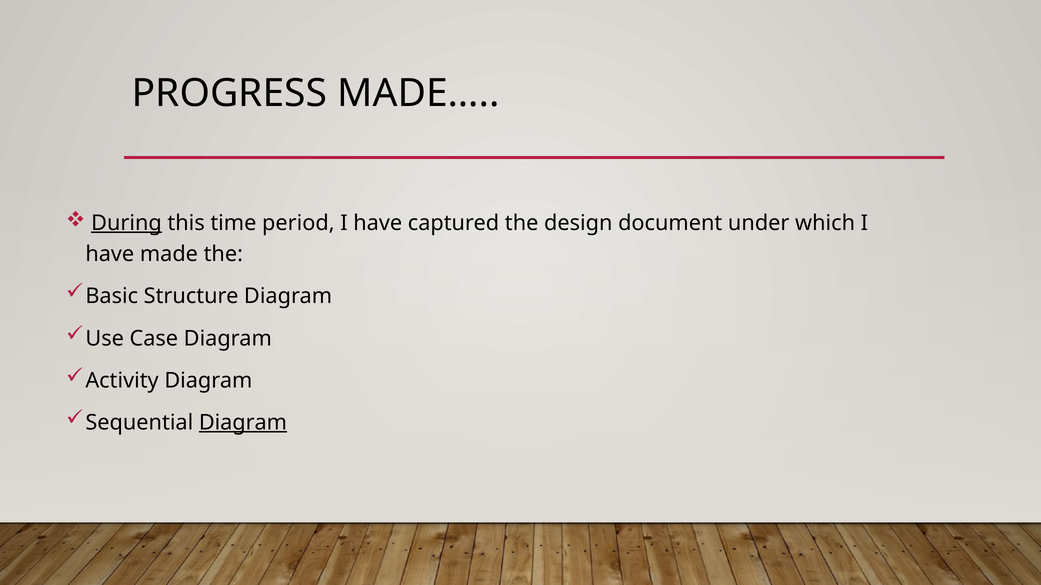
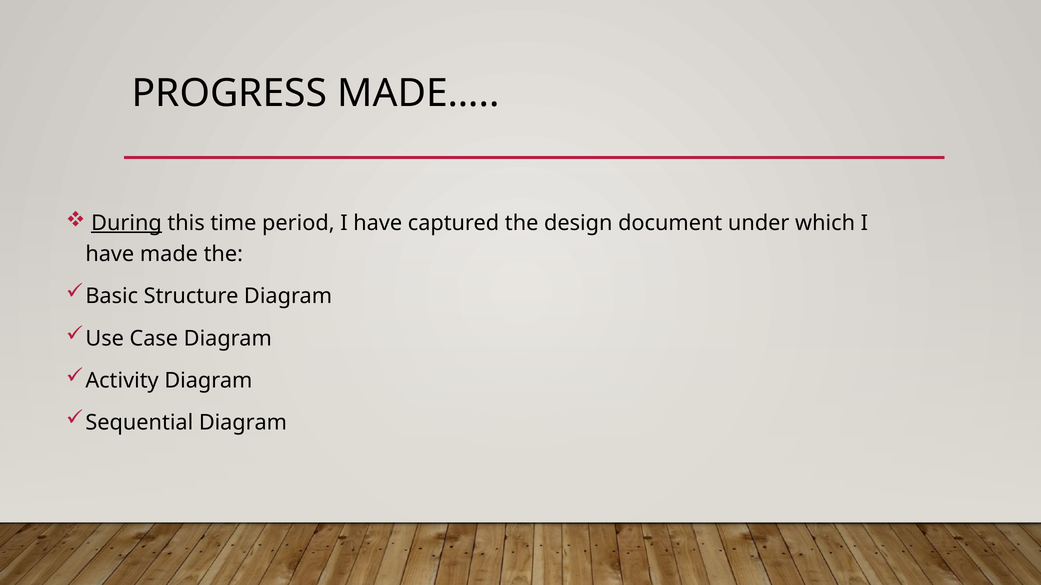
Diagram at (243, 423) underline: present -> none
